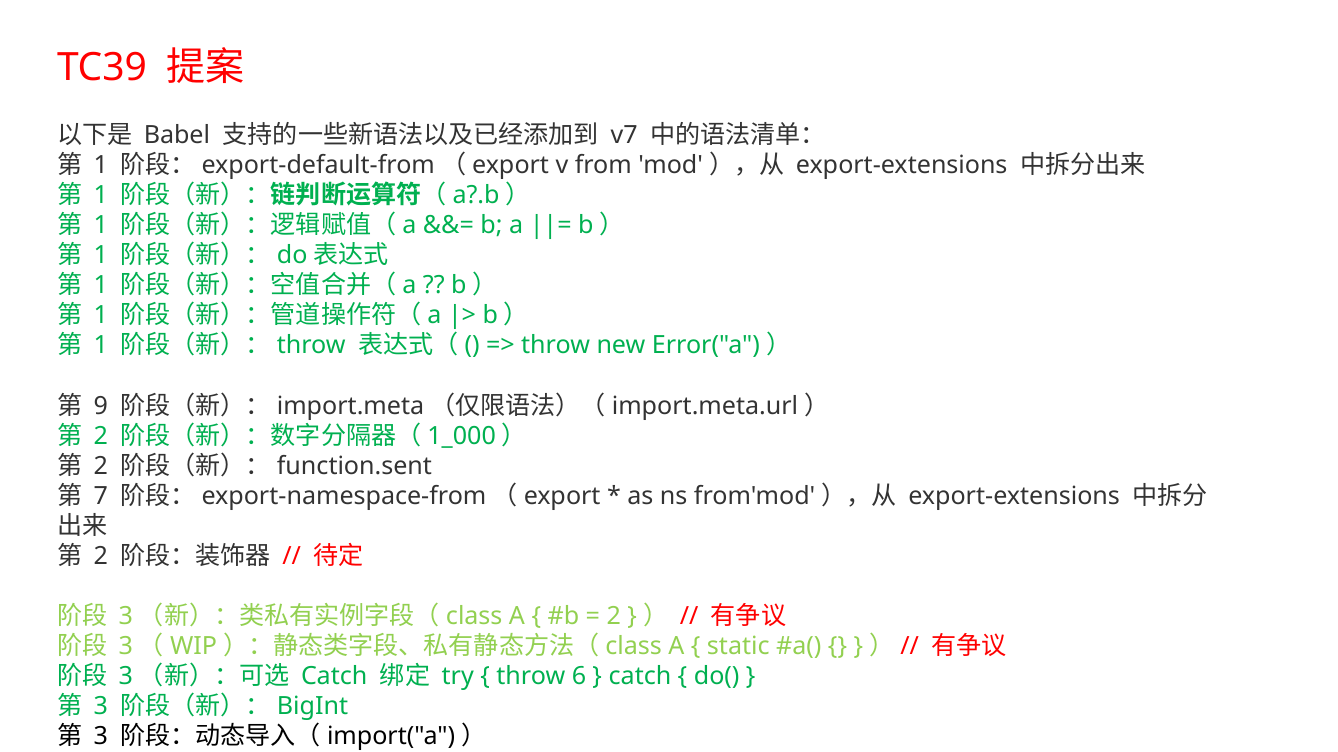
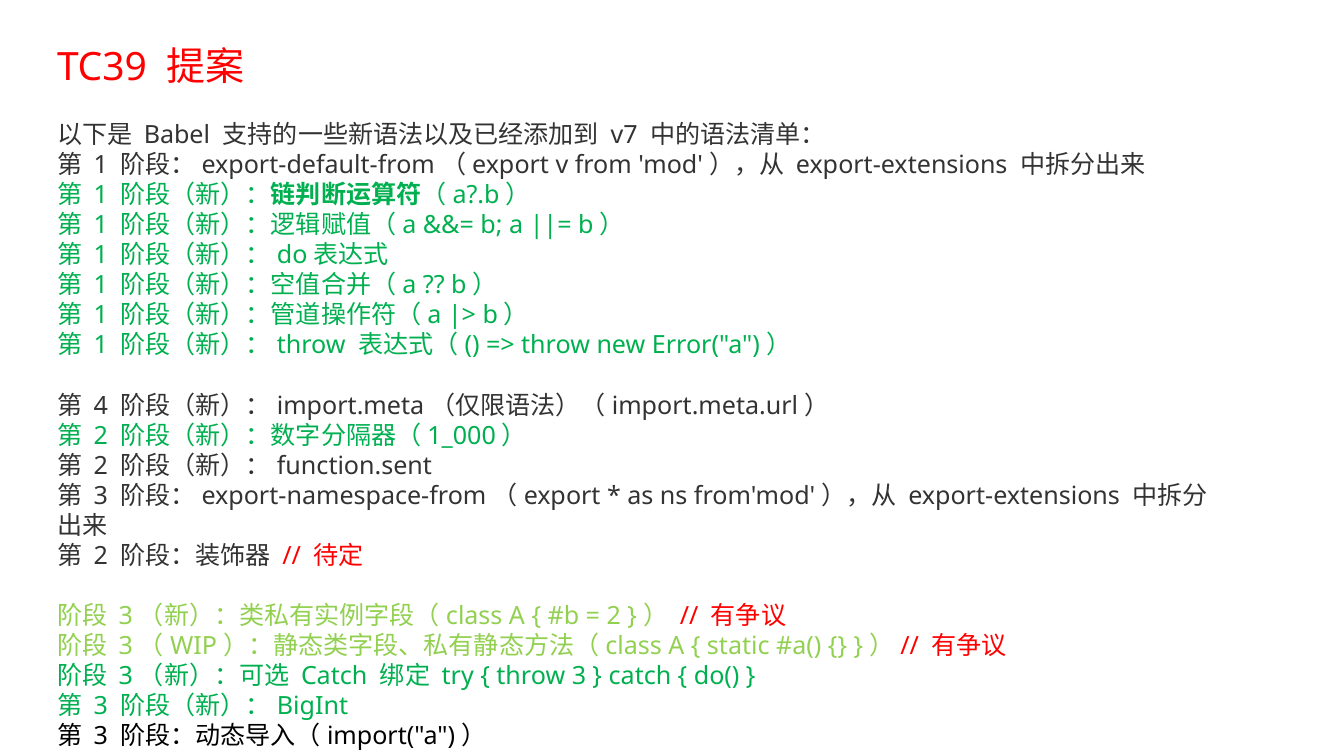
9: 9 -> 4
7 at (101, 496): 7 -> 3
throw 6: 6 -> 3
